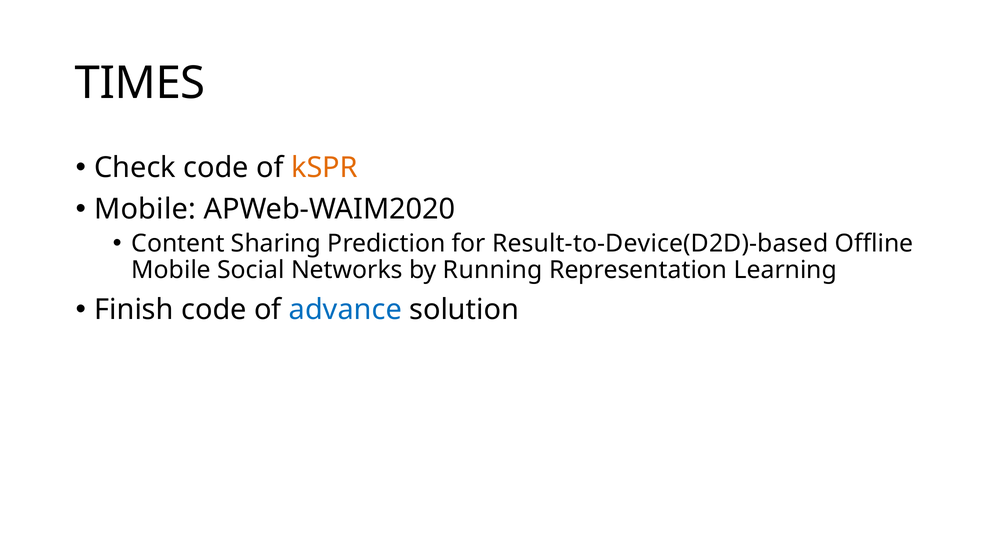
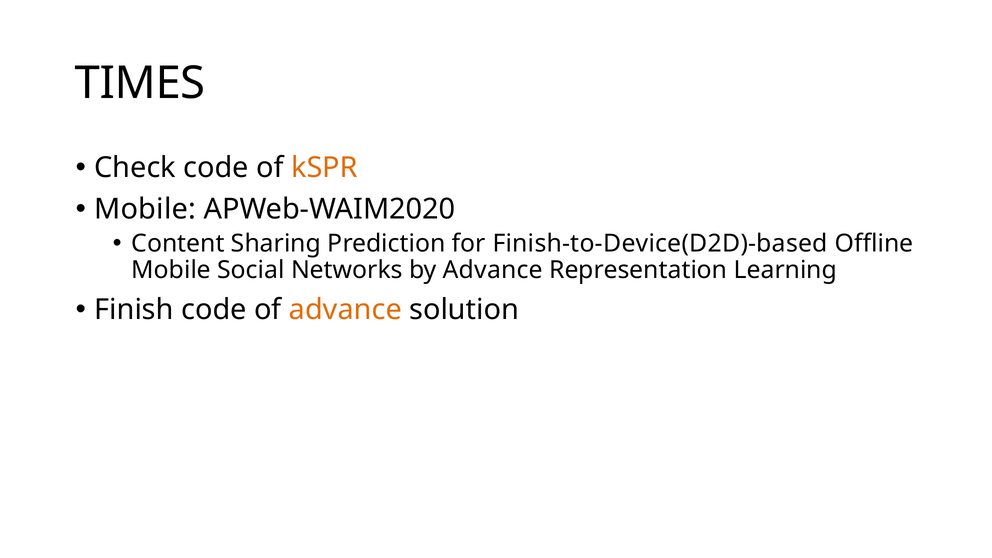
Result-to-Device(D2D)-based: Result-to-Device(D2D)-based -> Finish-to-Device(D2D)-based
by Running: Running -> Advance
advance at (345, 310) colour: blue -> orange
